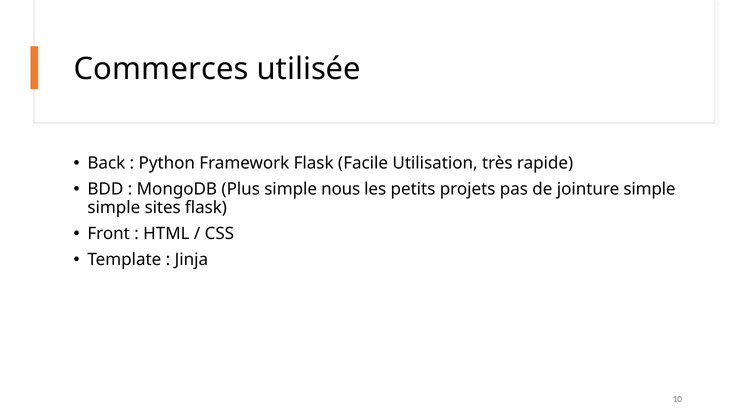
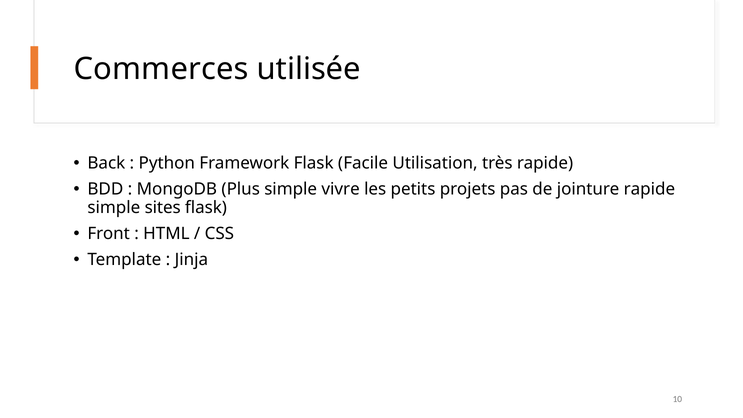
nous: nous -> vivre
jointure simple: simple -> rapide
